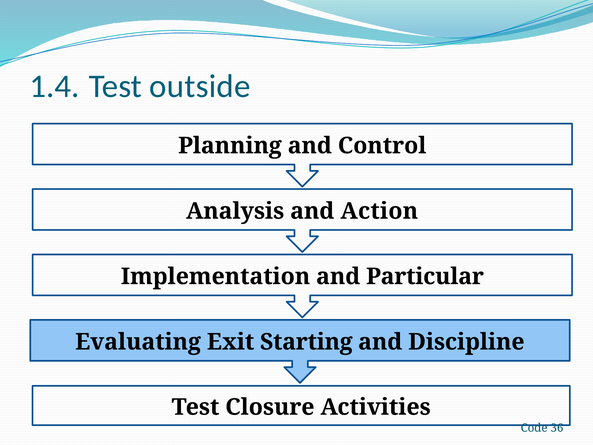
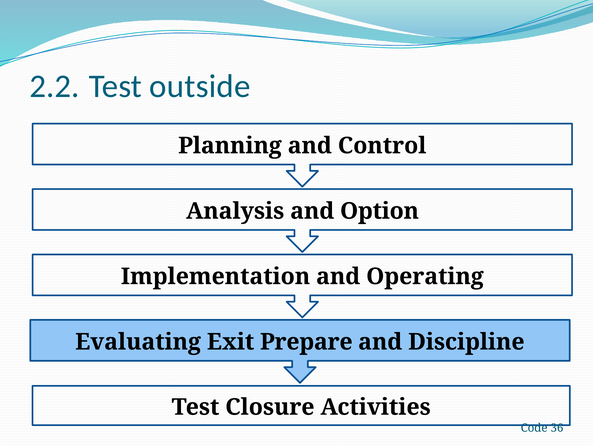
1.4: 1.4 -> 2.2
Action: Action -> Option
Particular: Particular -> Operating
Starting: Starting -> Prepare
